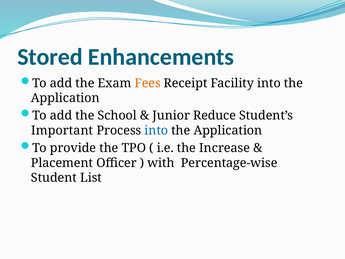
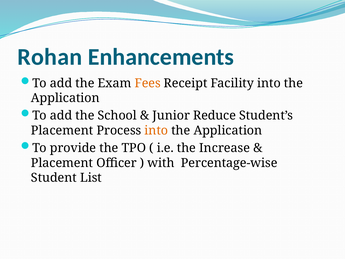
Stored: Stored -> Rohan
Important at (62, 130): Important -> Placement
into at (156, 130) colour: blue -> orange
